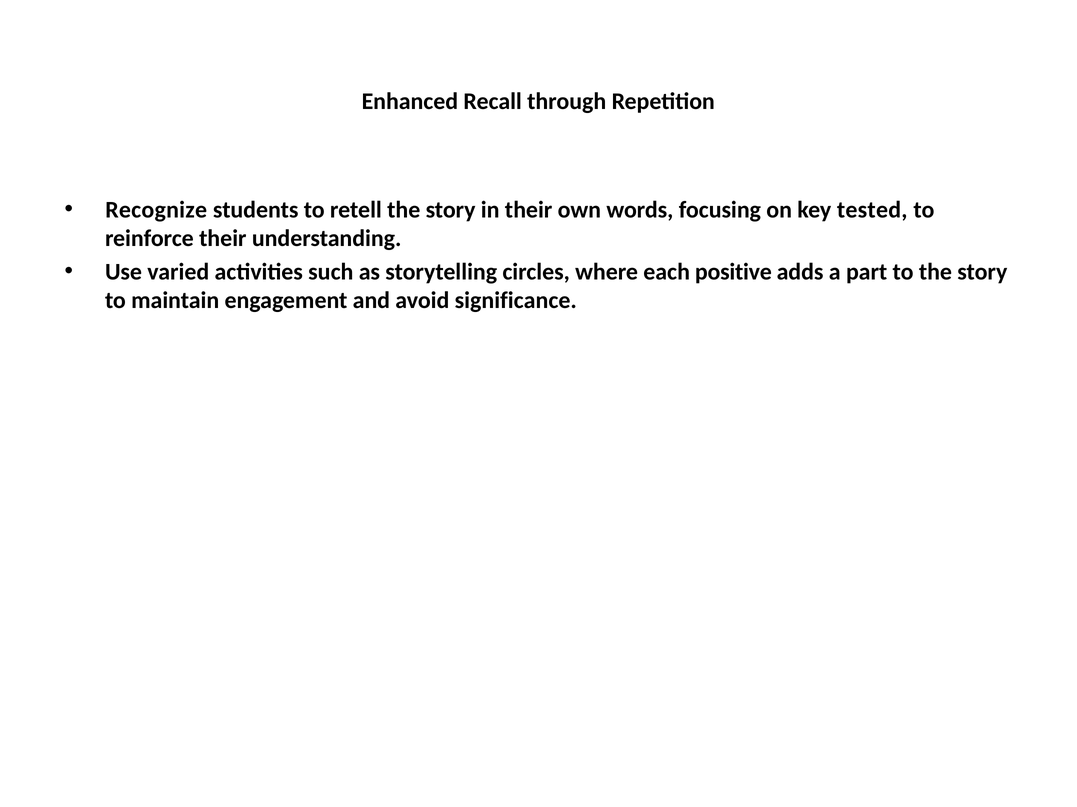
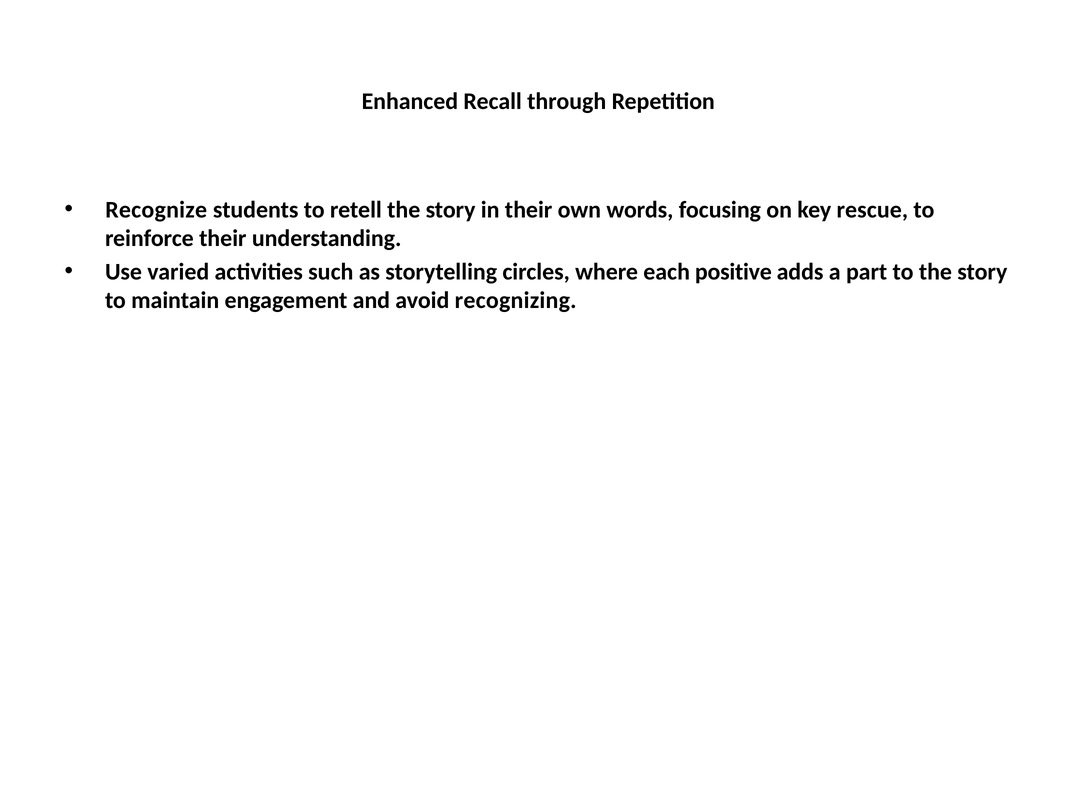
tested: tested -> rescue
significance: significance -> recognizing
